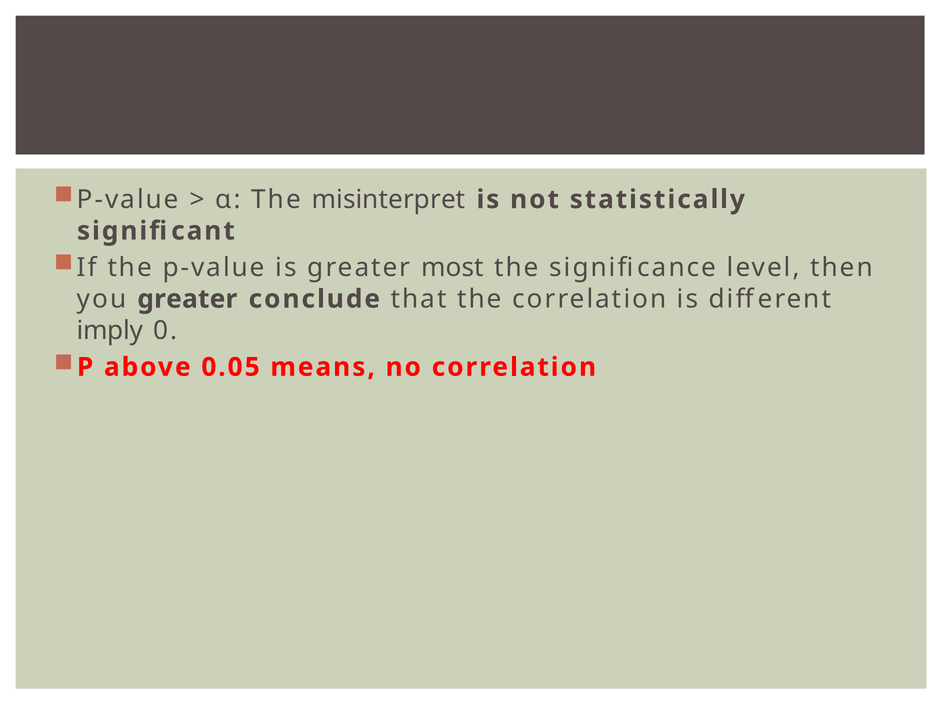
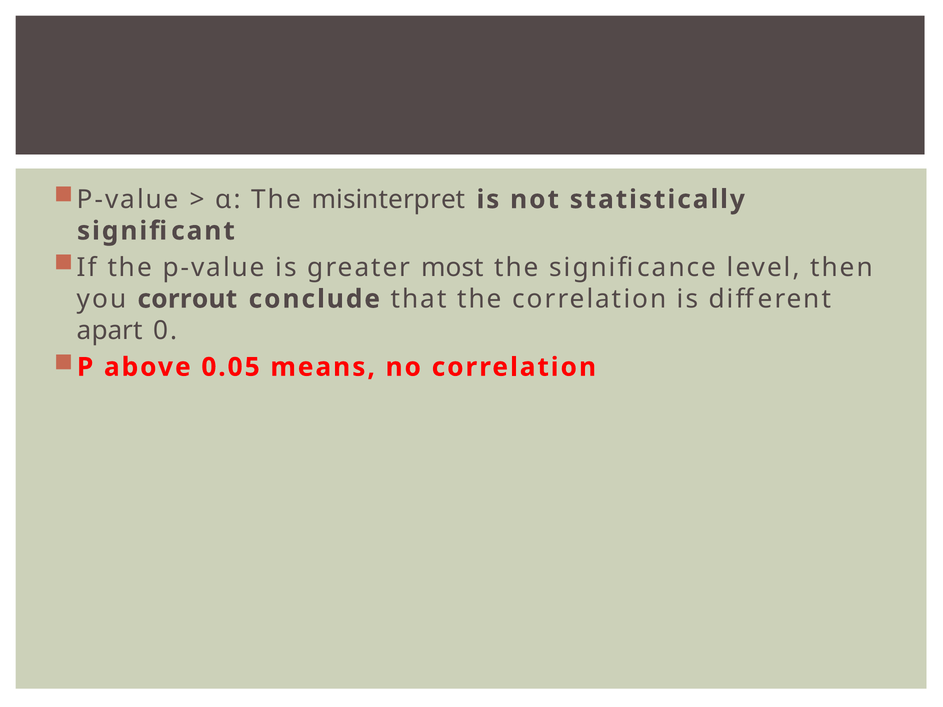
you greater: greater -> corrout
imply: imply -> apart
